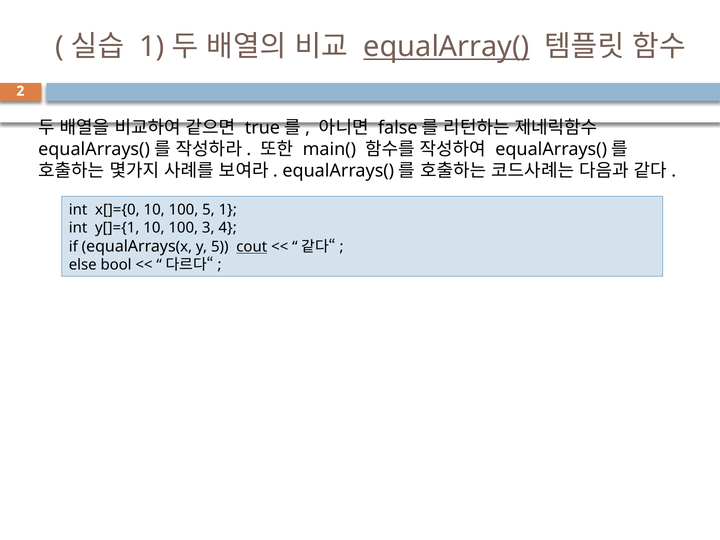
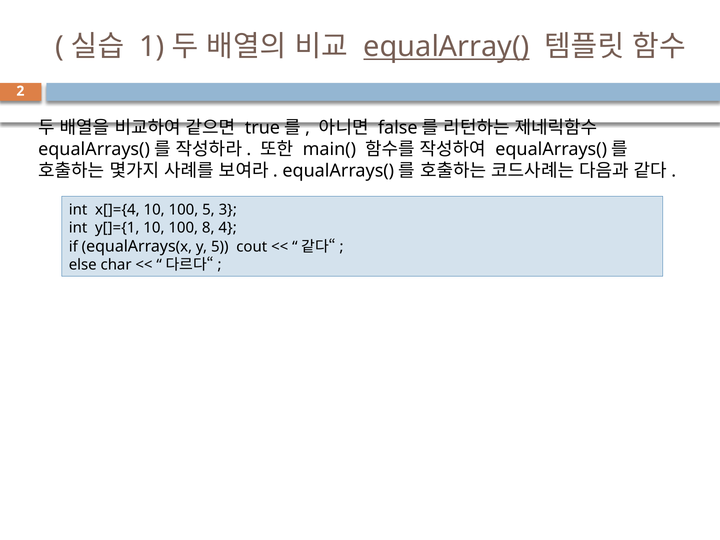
x[]={0: x[]={0 -> x[]={4
5 1: 1 -> 3
3: 3 -> 8
cout underline: present -> none
bool: bool -> char
